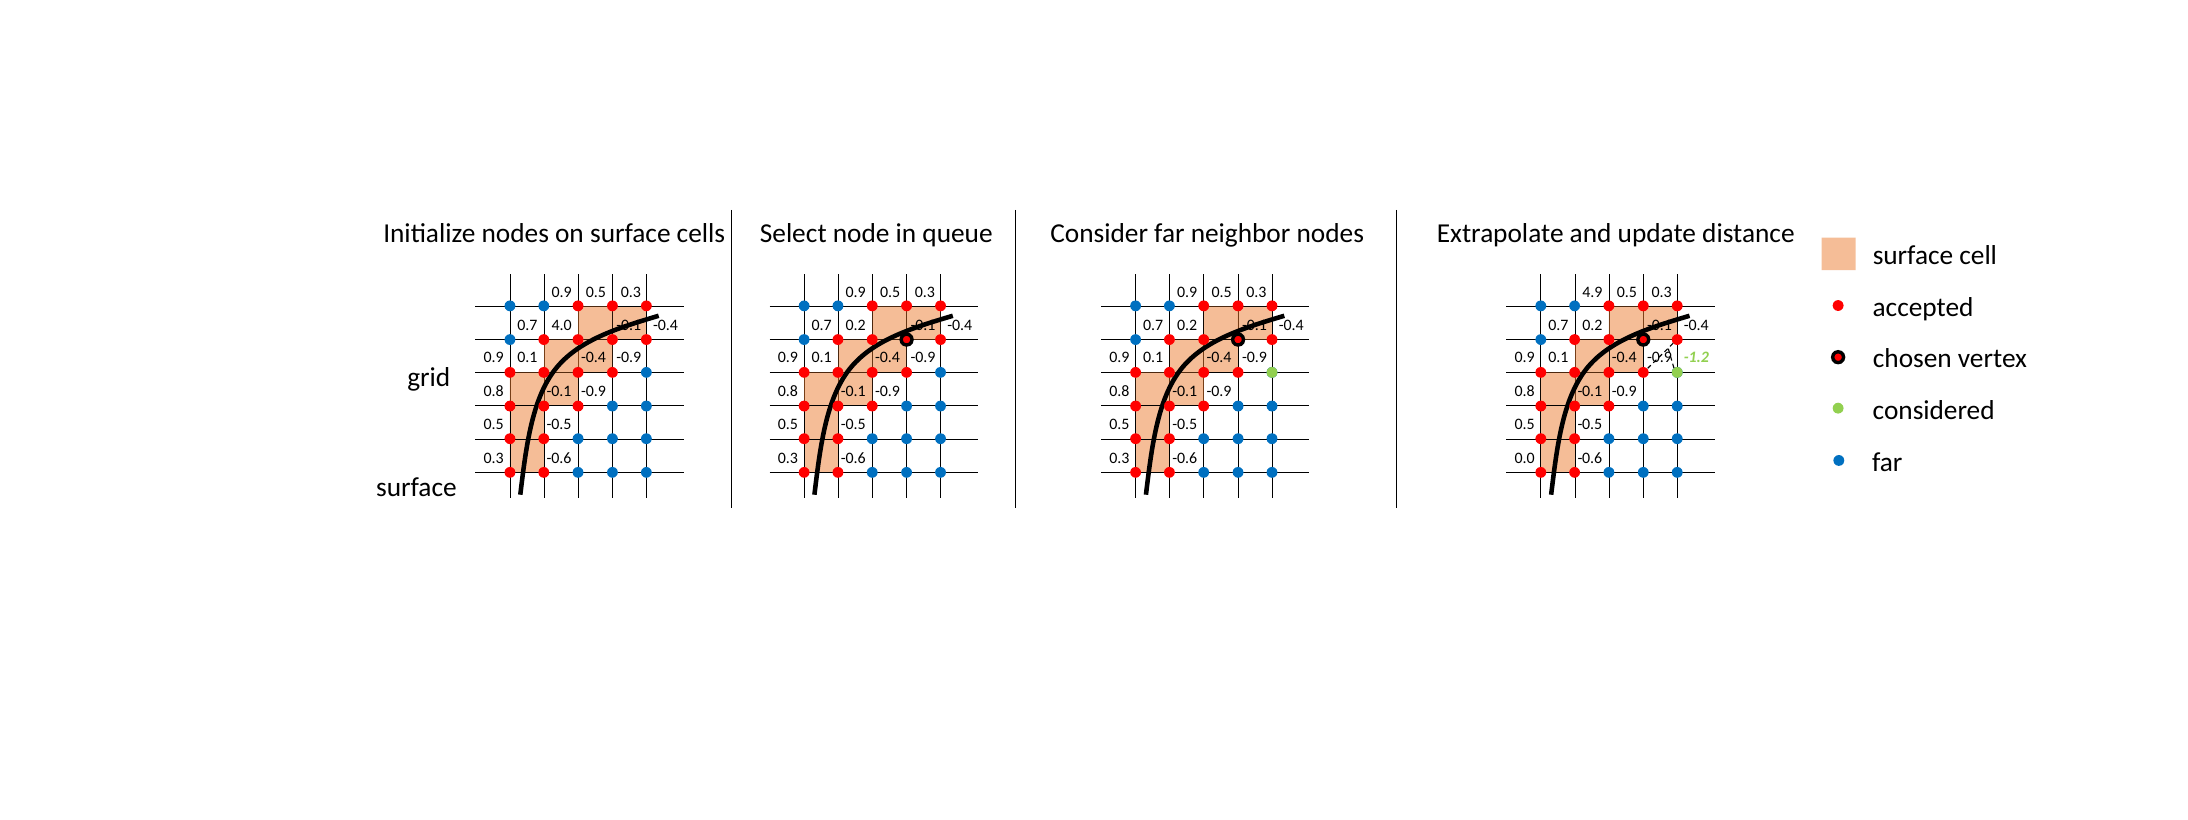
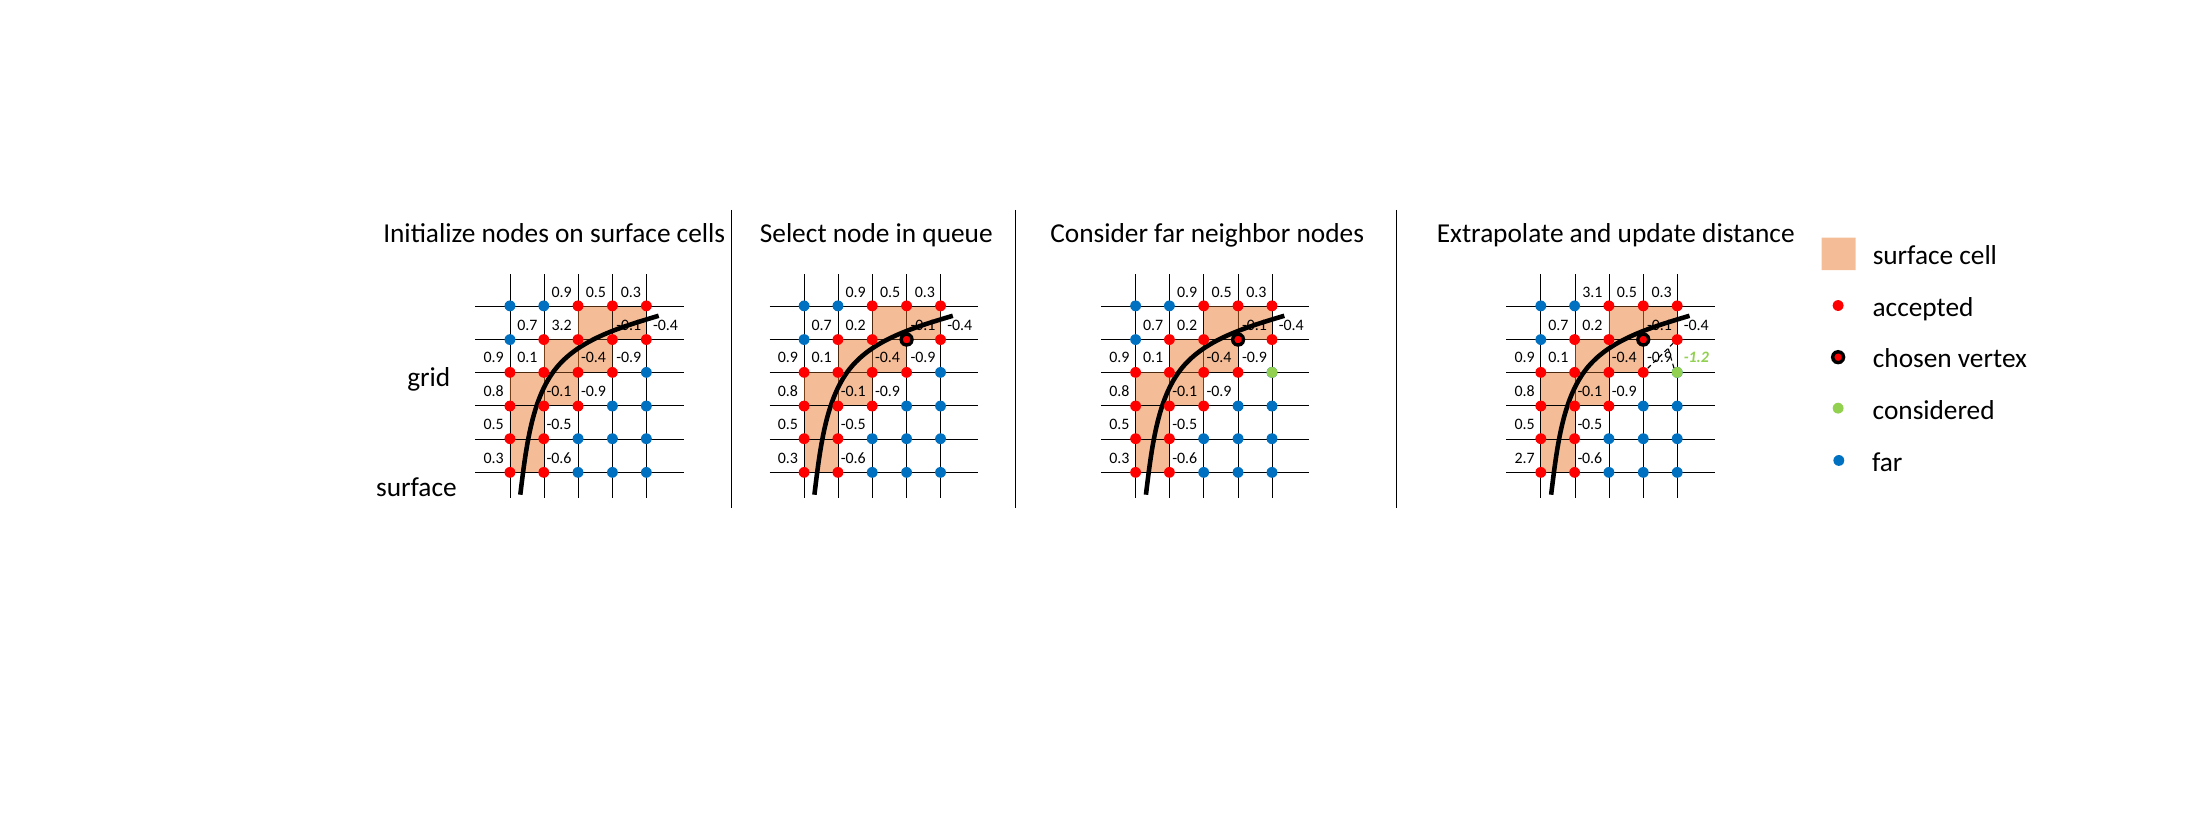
4.9: 4.9 -> 3.1
4.0: 4.0 -> 3.2
0.0: 0.0 -> 2.7
